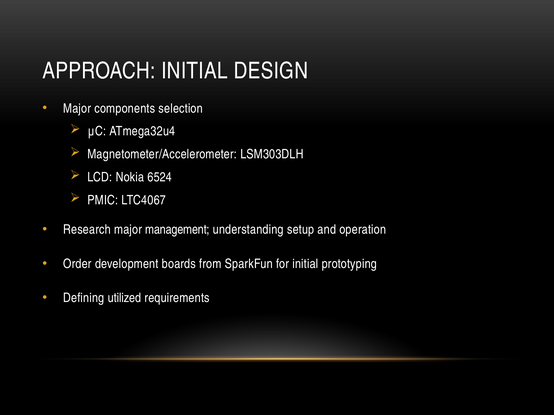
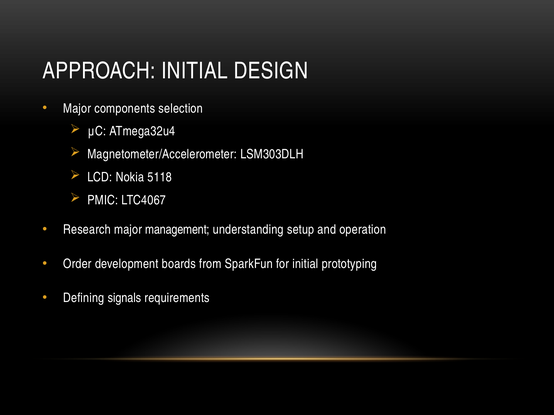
6524: 6524 -> 5118
utilized: utilized -> signals
